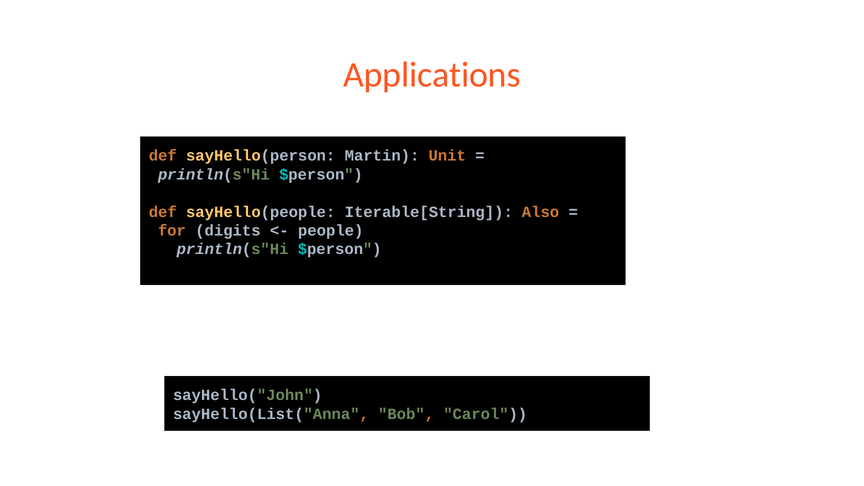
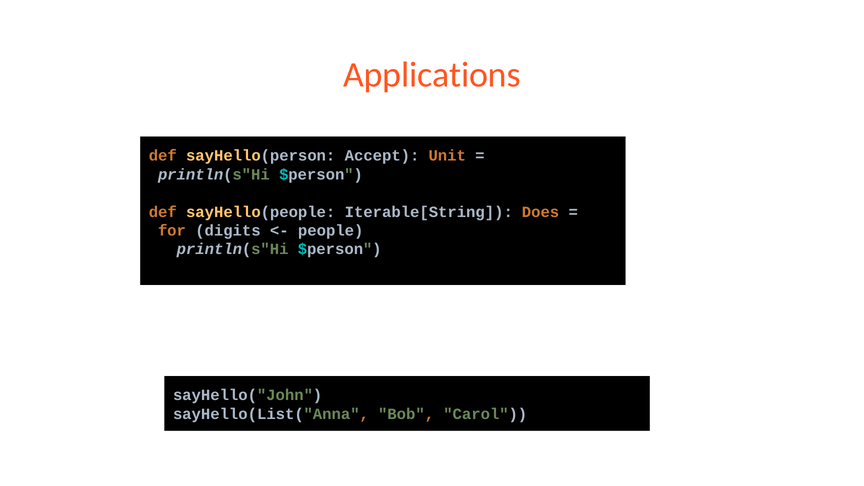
Martin: Martin -> Accept
Also: Also -> Does
